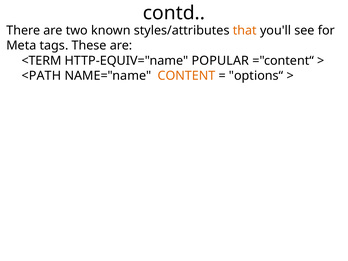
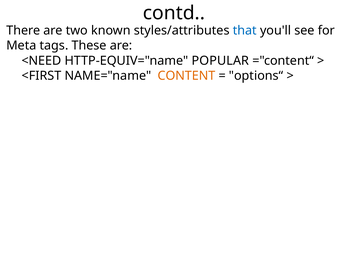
that colour: orange -> blue
<TERM: <TERM -> <NEED
<PATH: <PATH -> <FIRST
